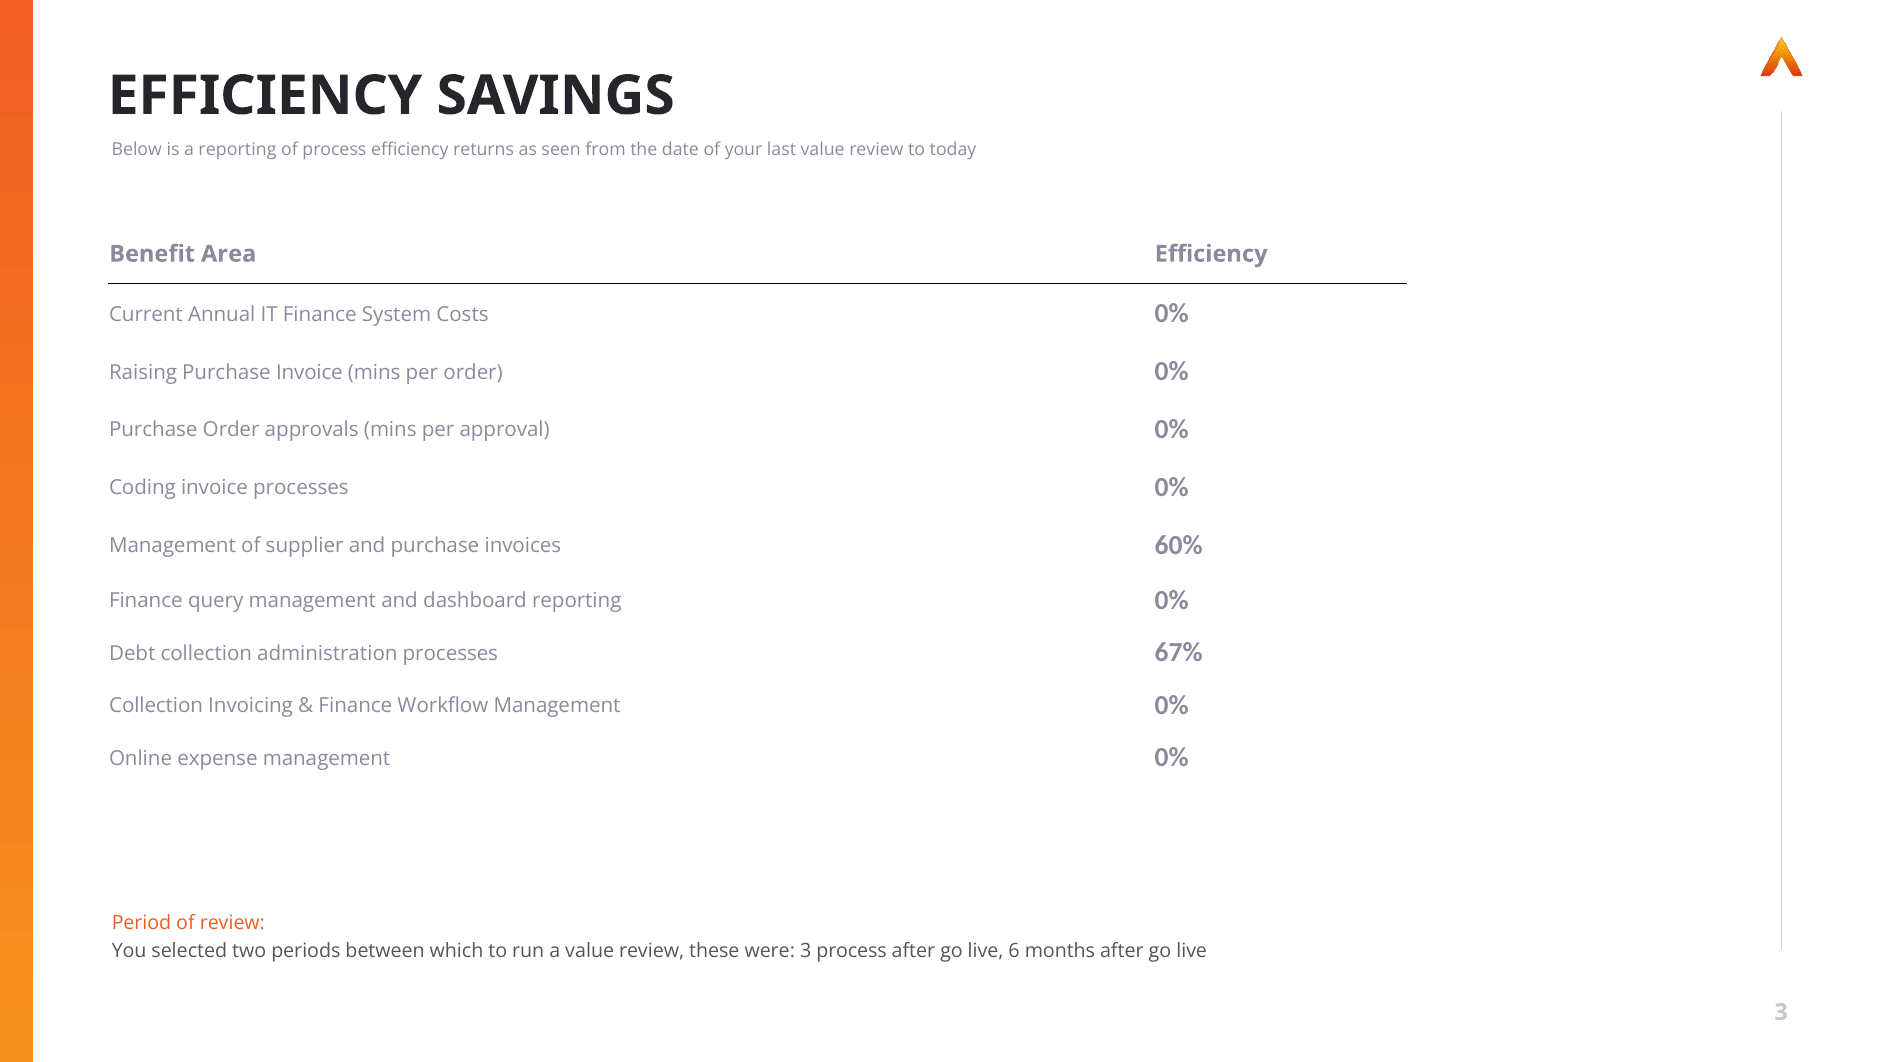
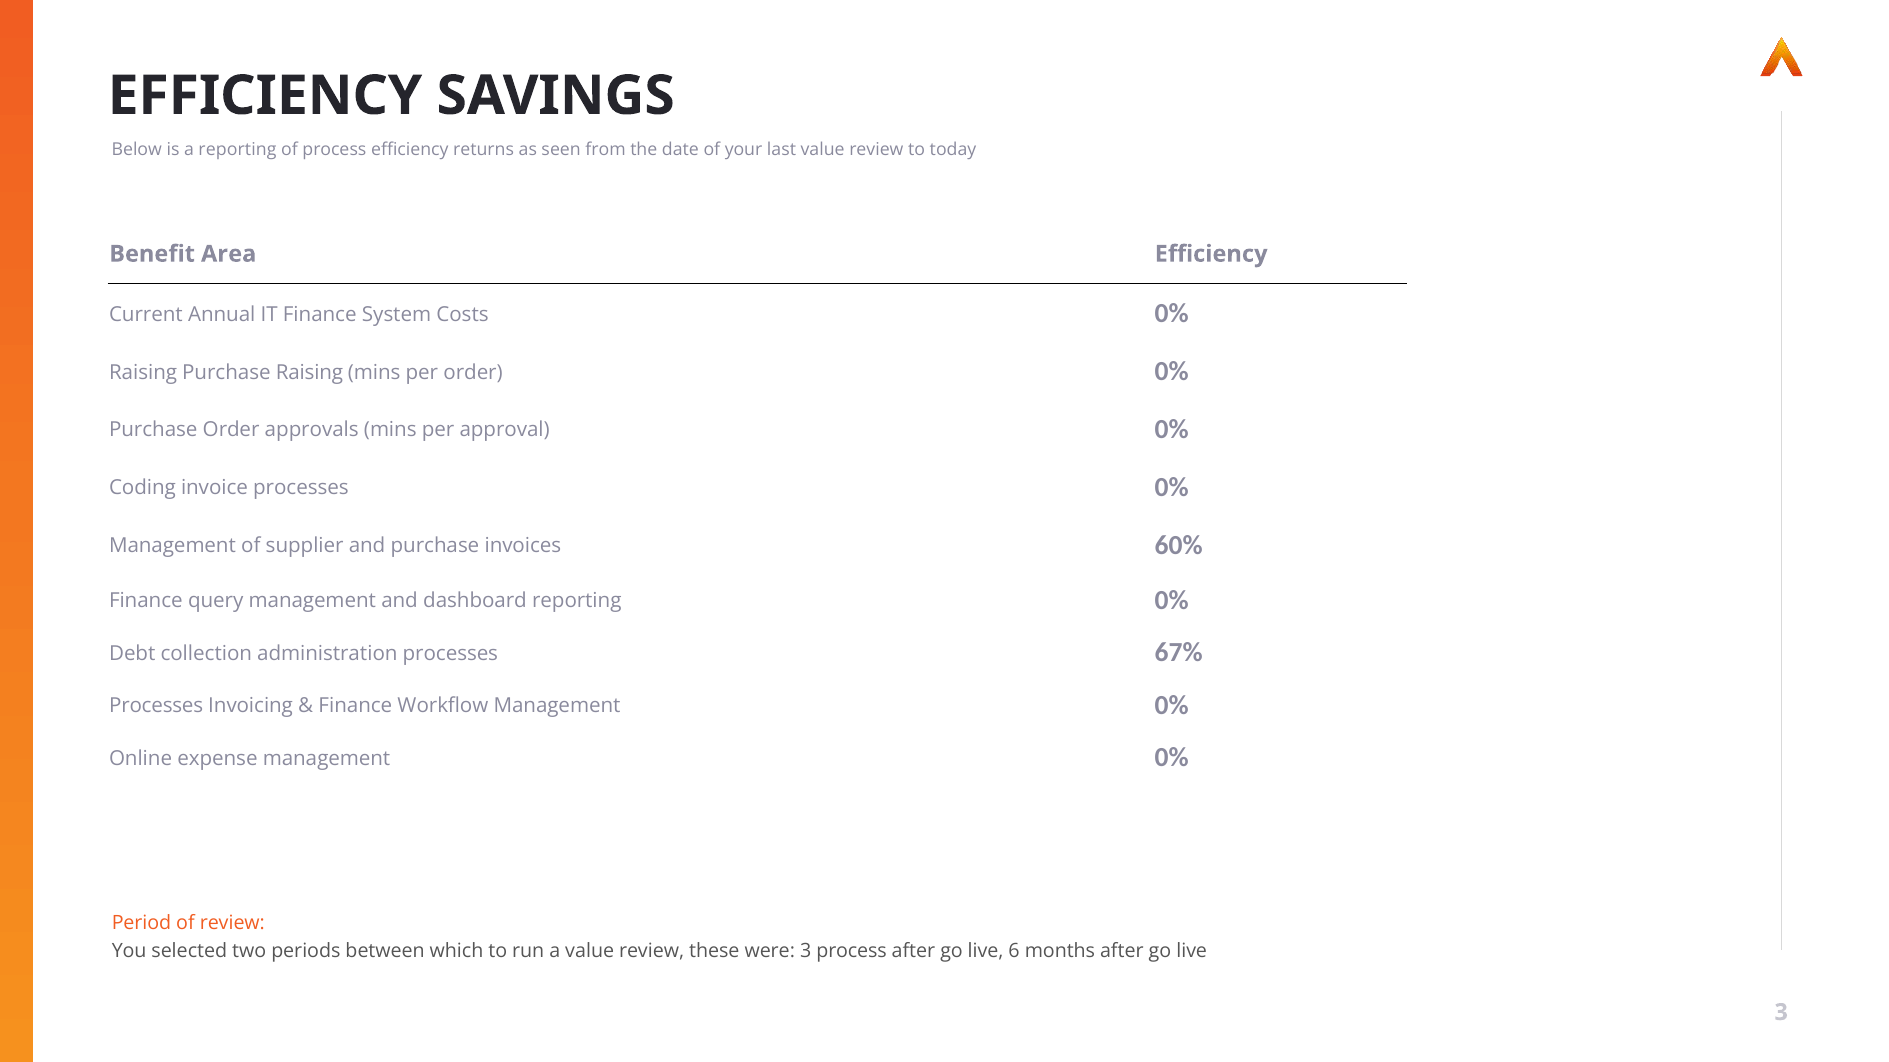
Purchase Invoice: Invoice -> Raising
Collection at (156, 706): Collection -> Processes
